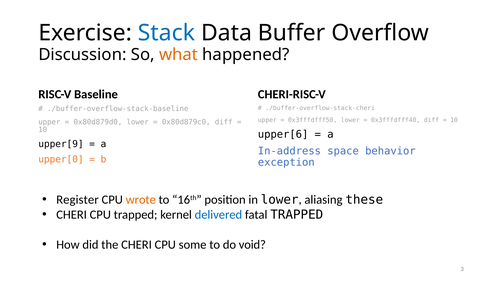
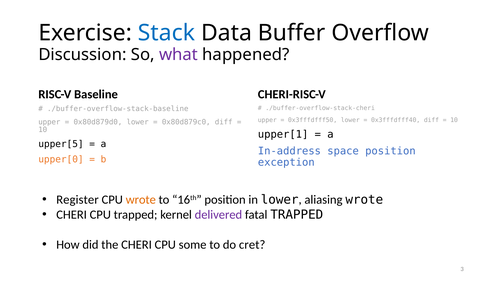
what colour: orange -> purple
upper[6: upper[6 -> upper[1
upper[9: upper[9 -> upper[5
space behavior: behavior -> position
aliasing these: these -> wrote
delivered colour: blue -> purple
void: void -> cret
